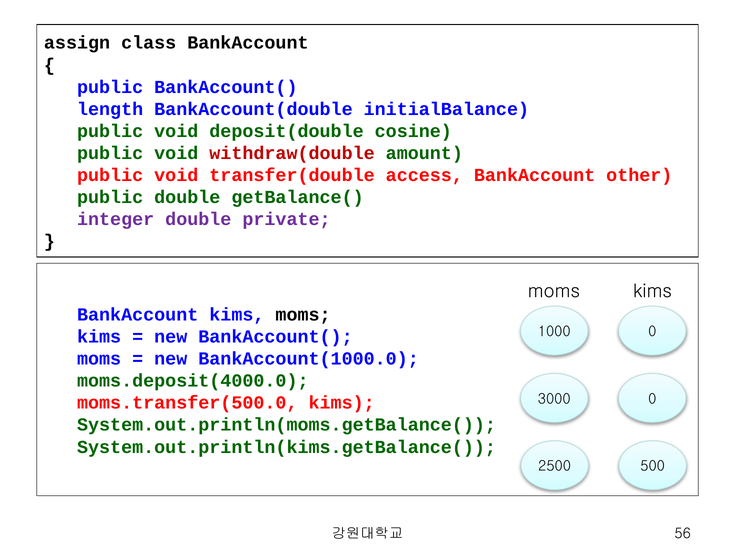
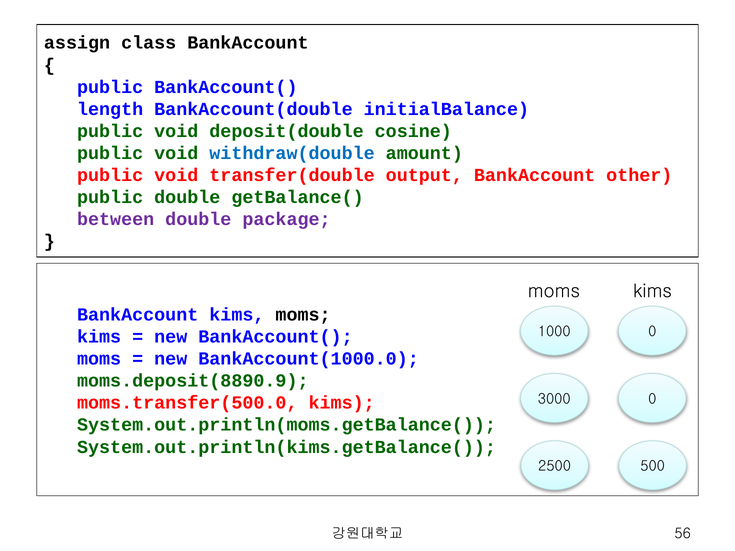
withdraw(double colour: red -> blue
access: access -> output
integer: integer -> between
private: private -> package
moms.deposit(4000.0: moms.deposit(4000.0 -> moms.deposit(8890.9
